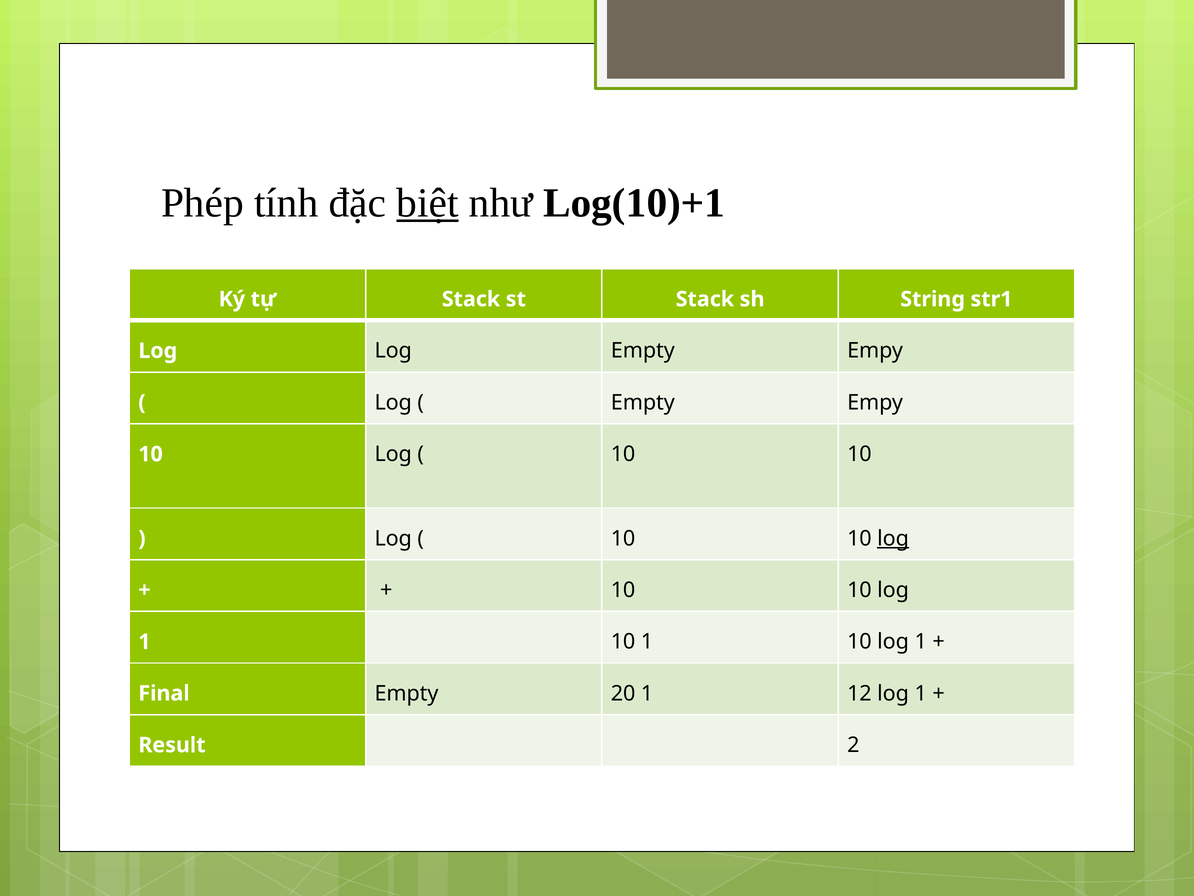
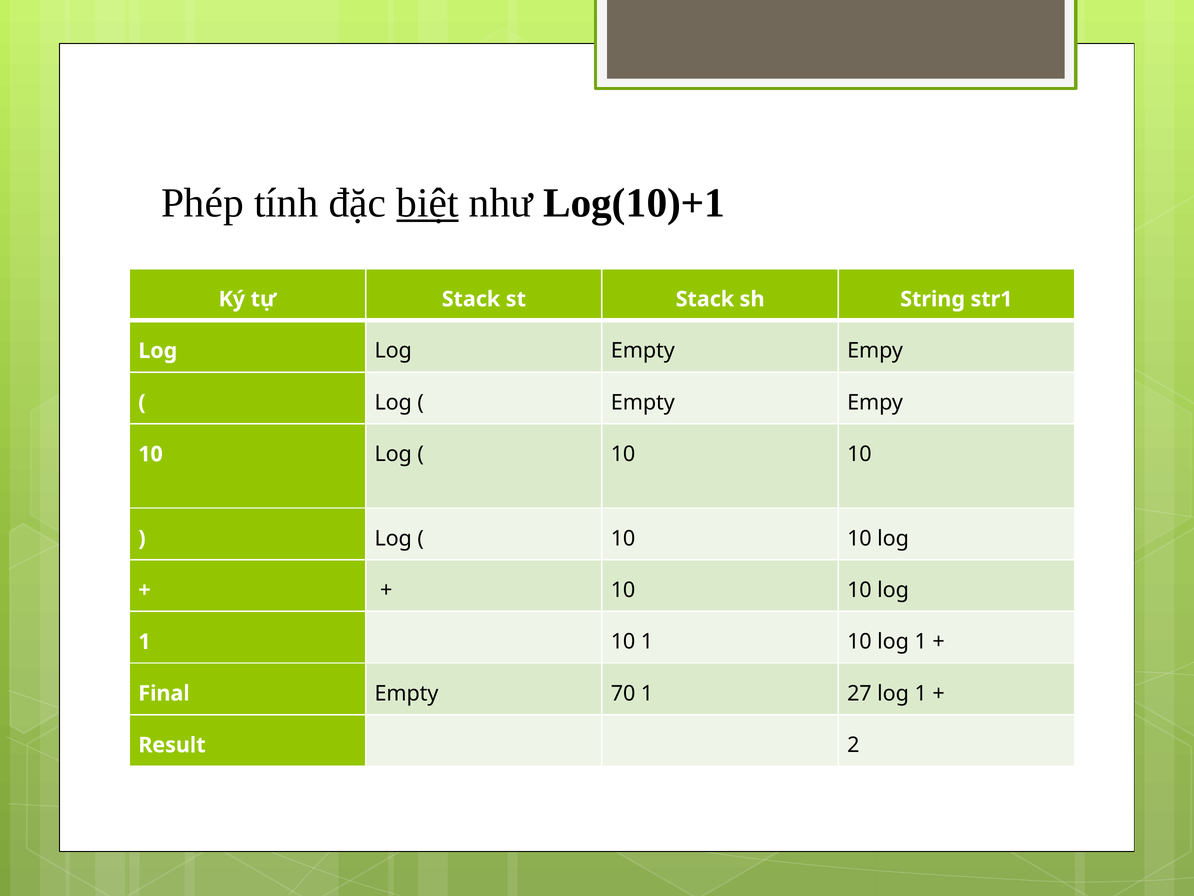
log at (893, 538) underline: present -> none
20: 20 -> 70
12: 12 -> 27
